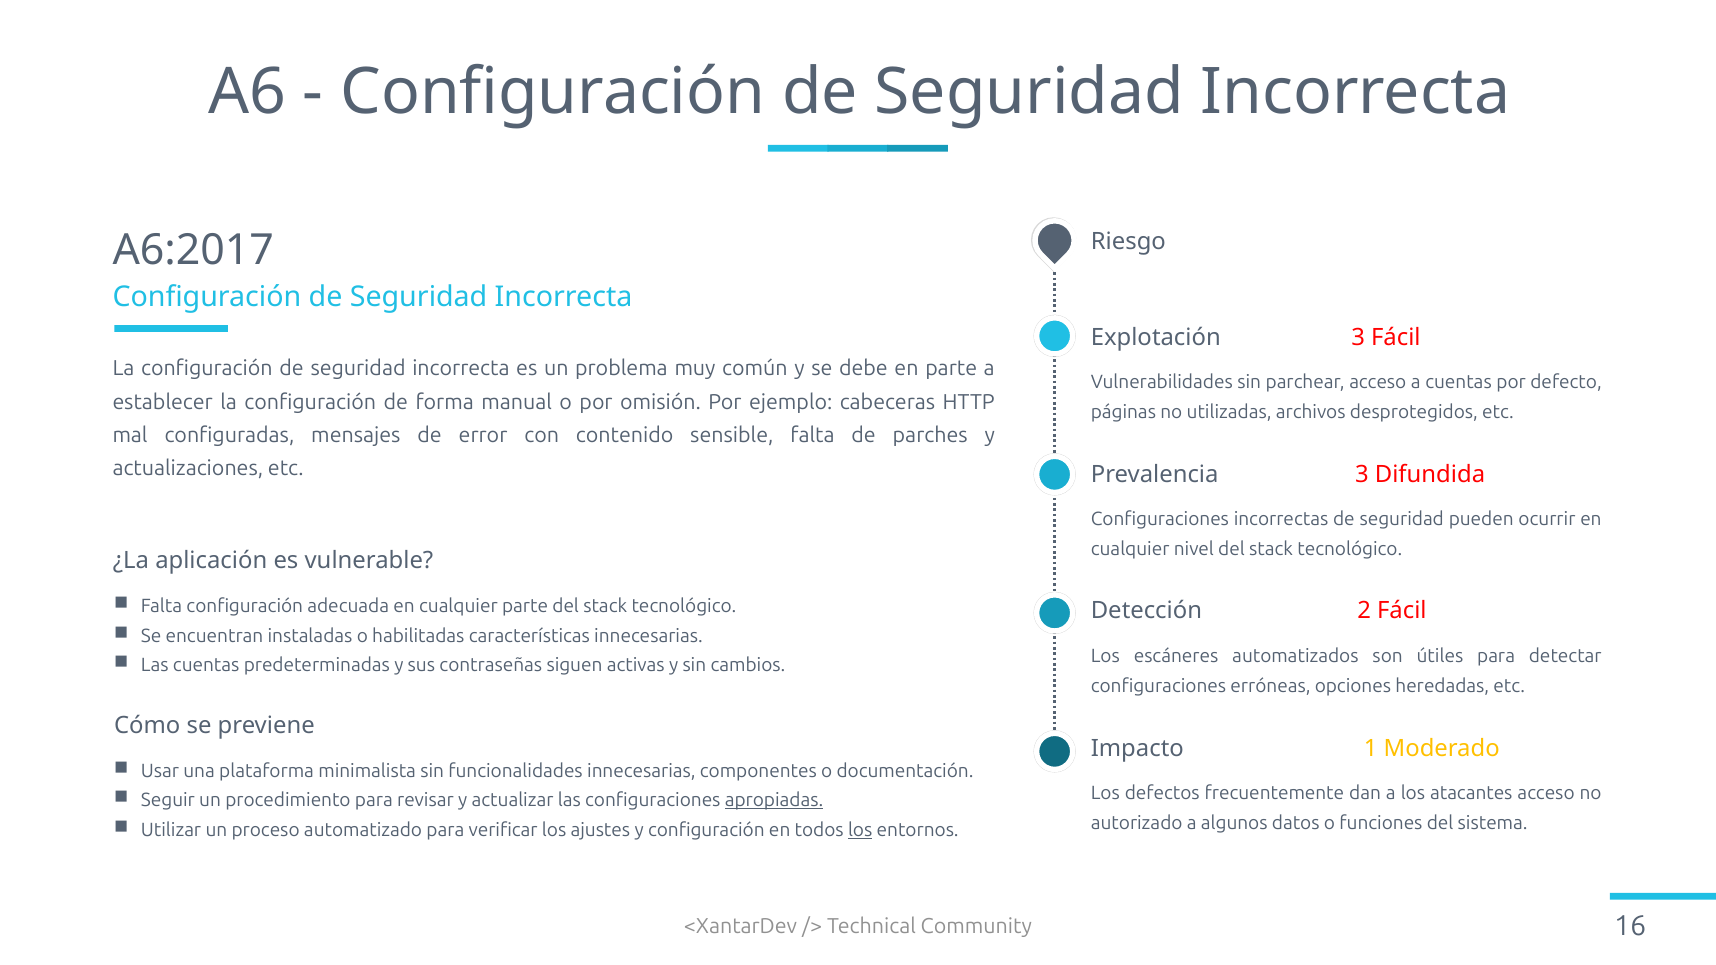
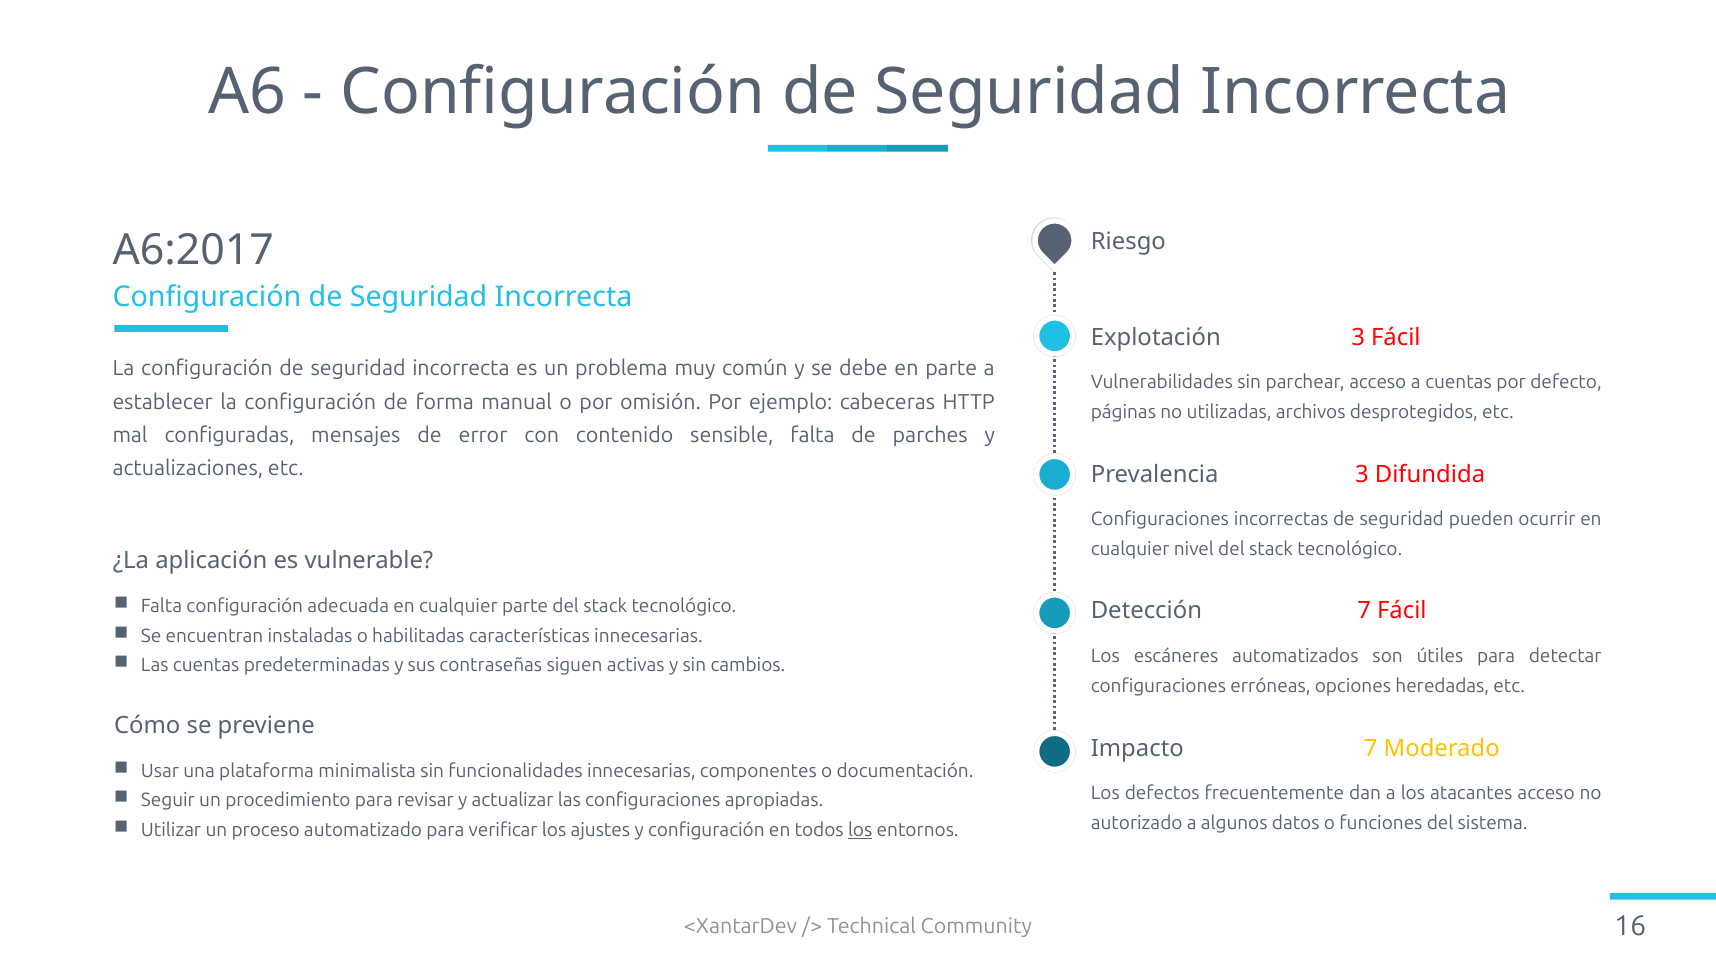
Detección 2: 2 -> 7
Impacto 1: 1 -> 7
apropiadas underline: present -> none
